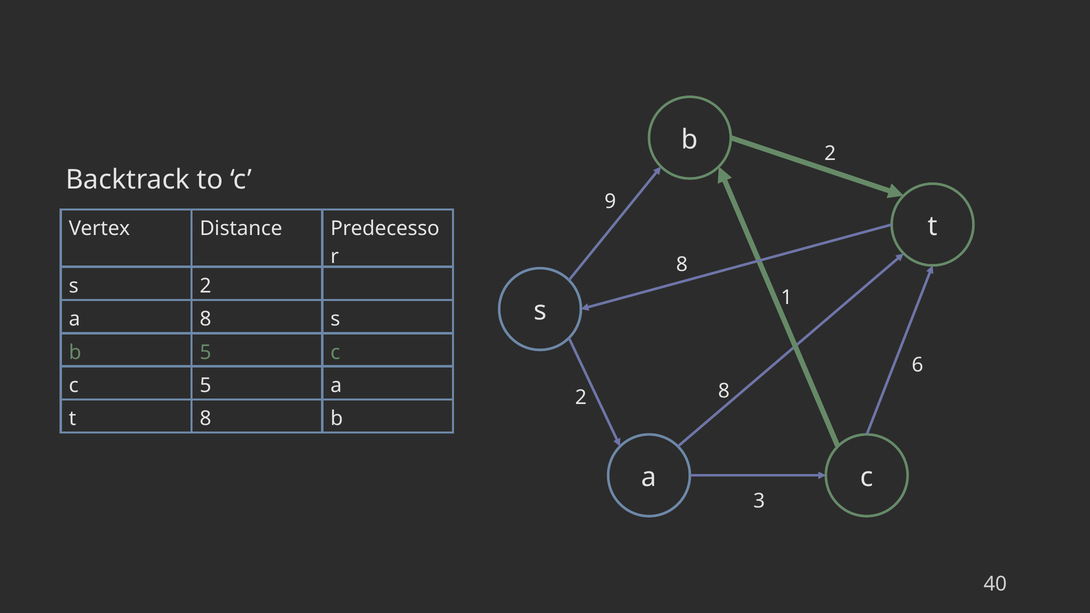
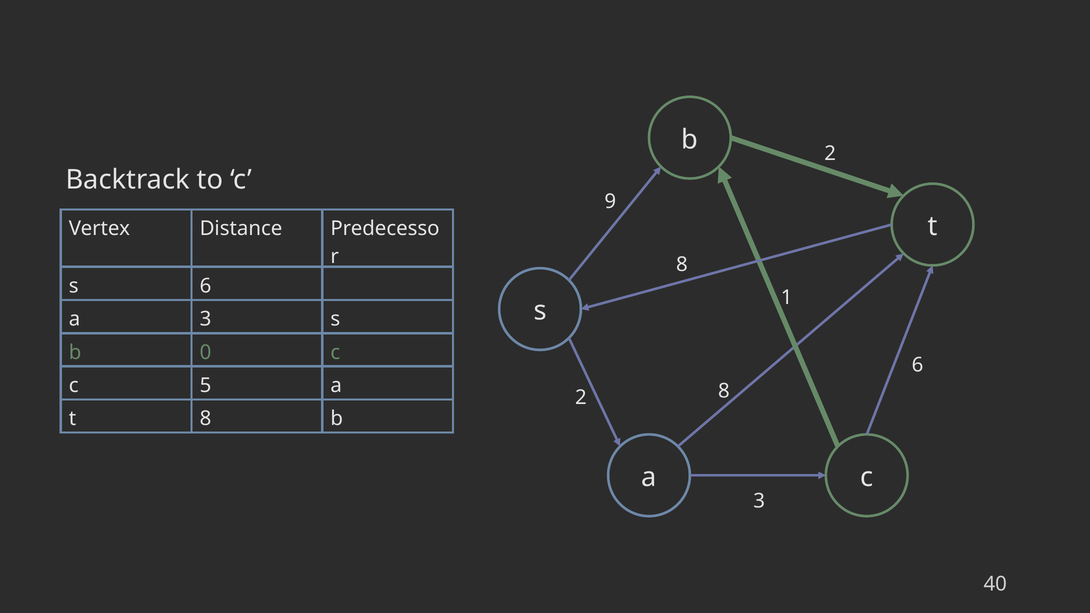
s 2: 2 -> 6
a 8: 8 -> 3
b 5: 5 -> 0
